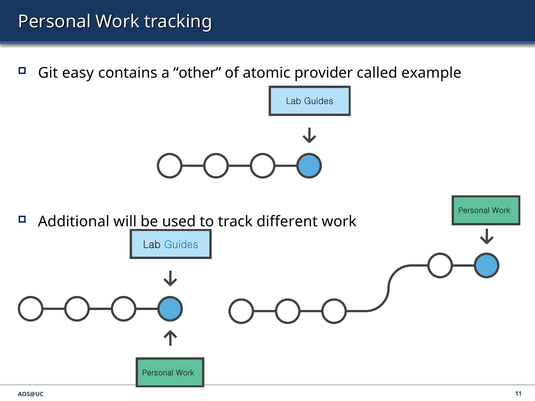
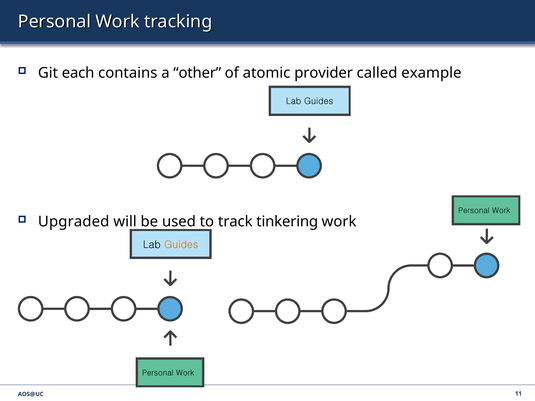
easy: easy -> each
Additional: Additional -> Upgraded
different: different -> tinkering
Guides at (181, 245) colour: blue -> orange
